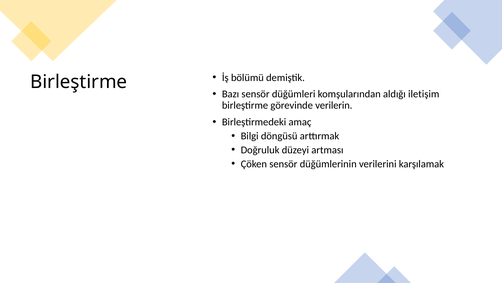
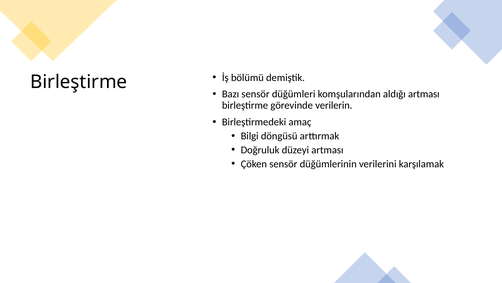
aldığı iletişim: iletişim -> artması
